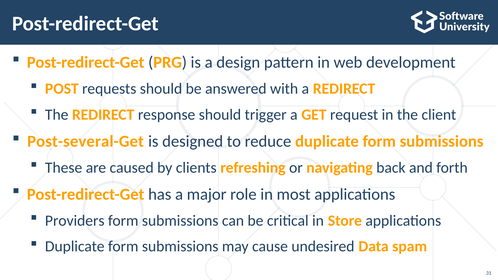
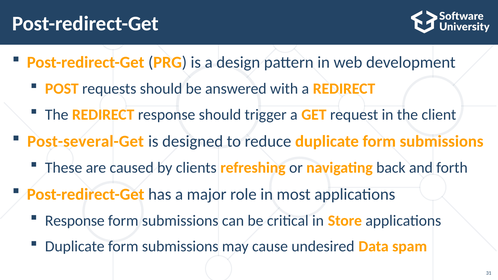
Providers at (75, 221): Providers -> Response
